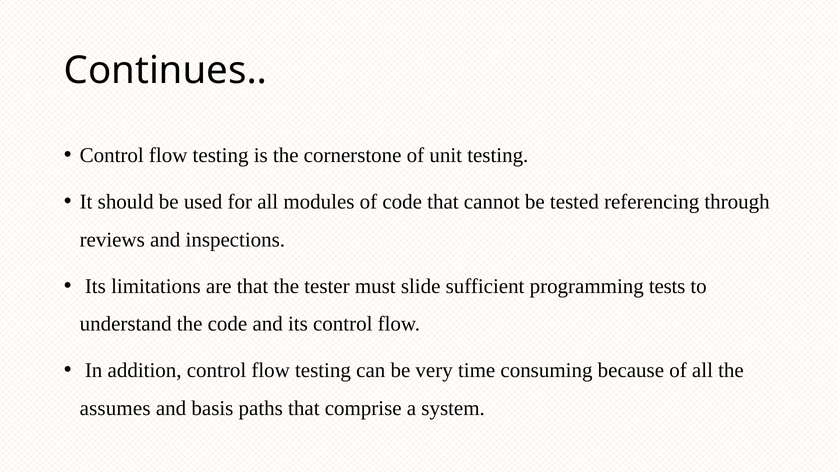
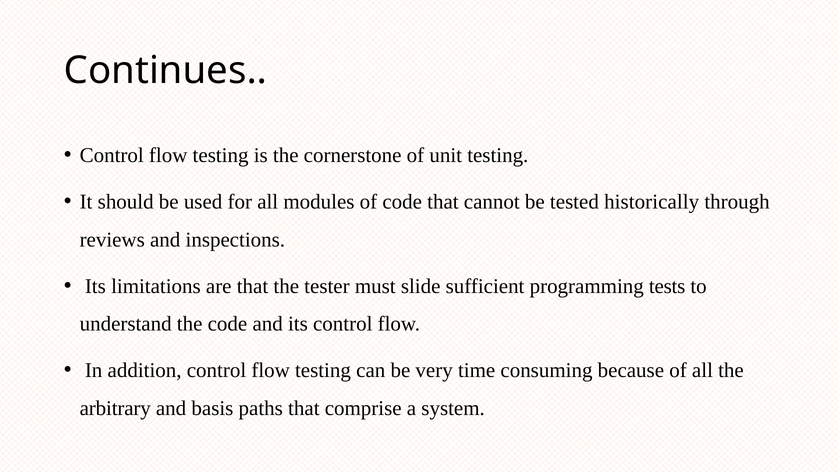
referencing: referencing -> historically
assumes: assumes -> arbitrary
